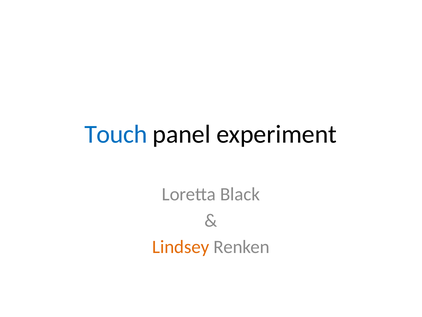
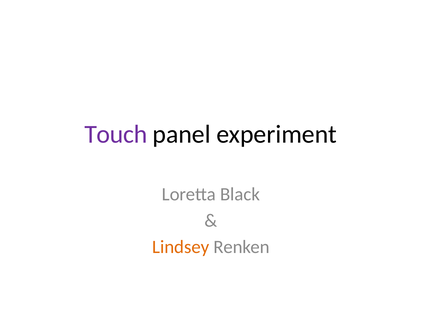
Touch colour: blue -> purple
